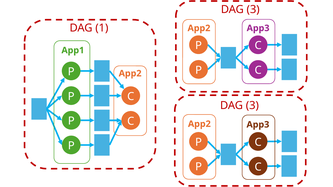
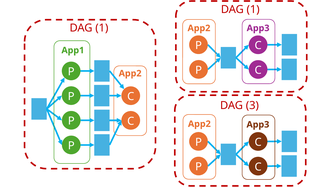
3 at (253, 10): 3 -> 1
